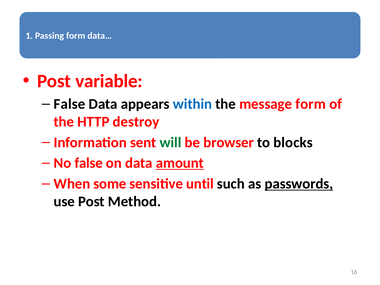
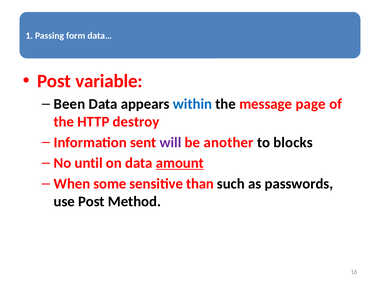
False at (69, 104): False -> Been
message form: form -> page
will colour: green -> purple
browser: browser -> another
No false: false -> until
until: until -> than
passwords underline: present -> none
